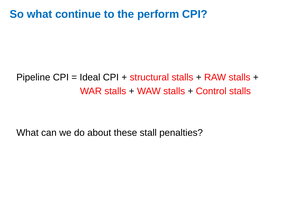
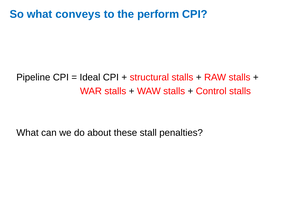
continue: continue -> conveys
